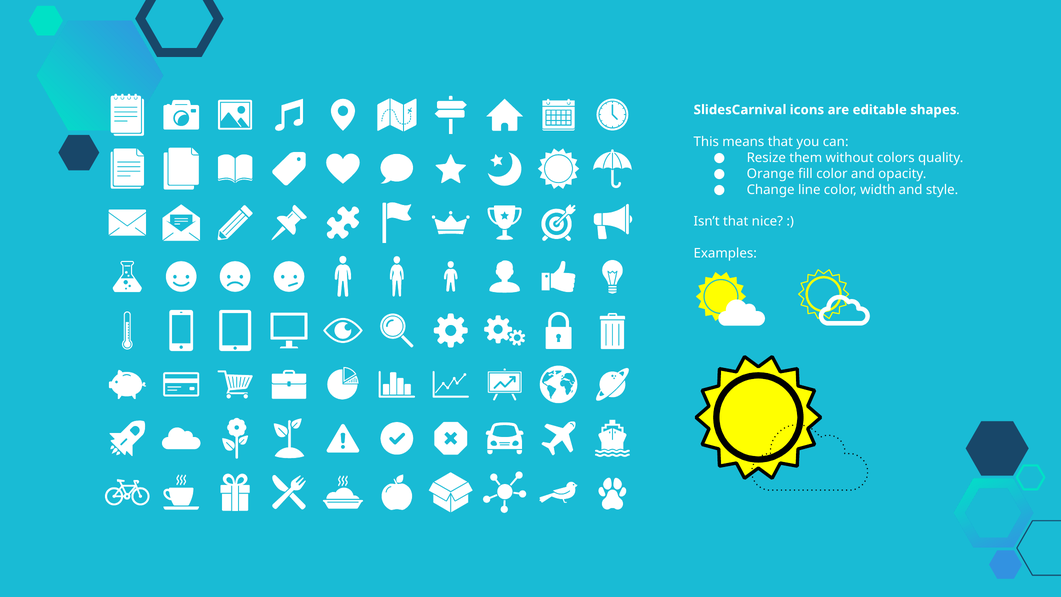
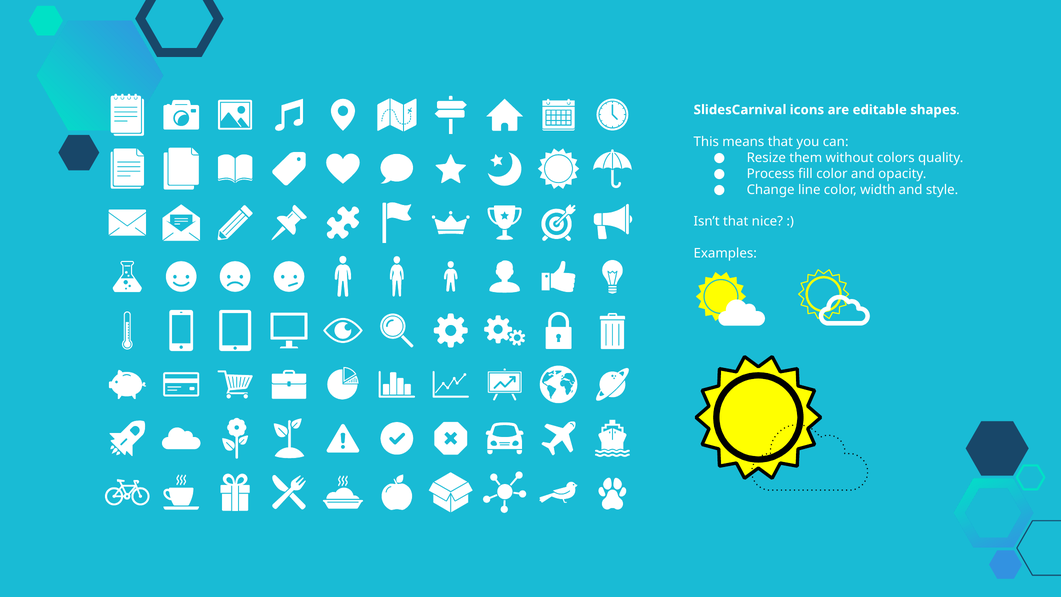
Orange: Orange -> Process
